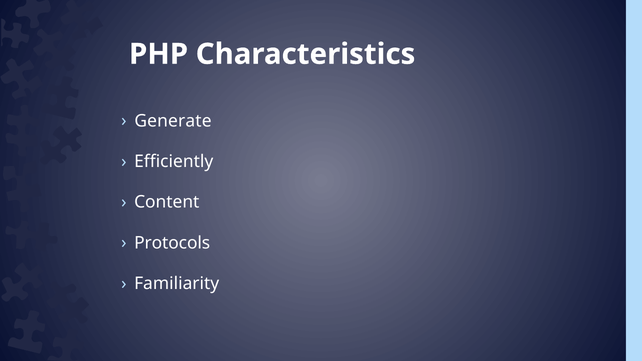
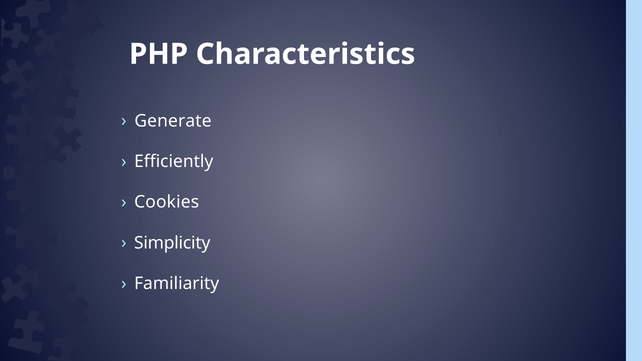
Content: Content -> Cookies
Protocols: Protocols -> Simplicity
